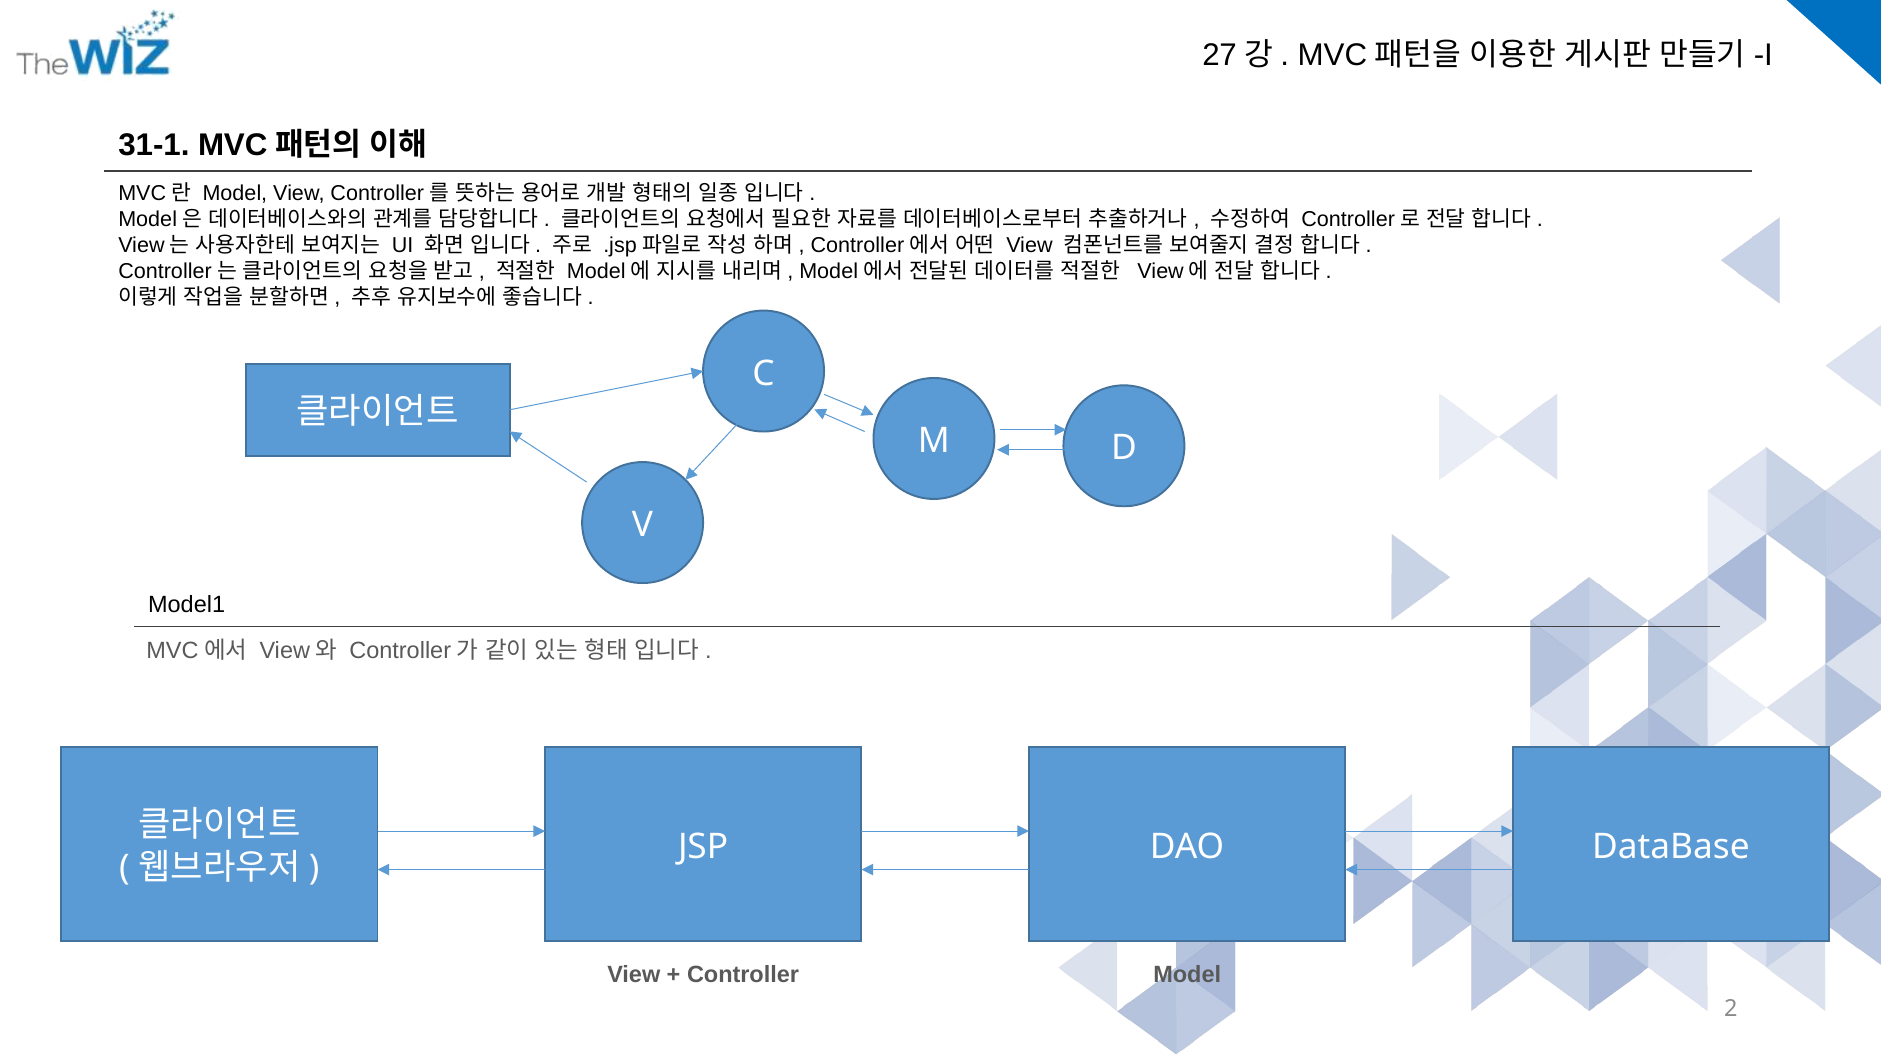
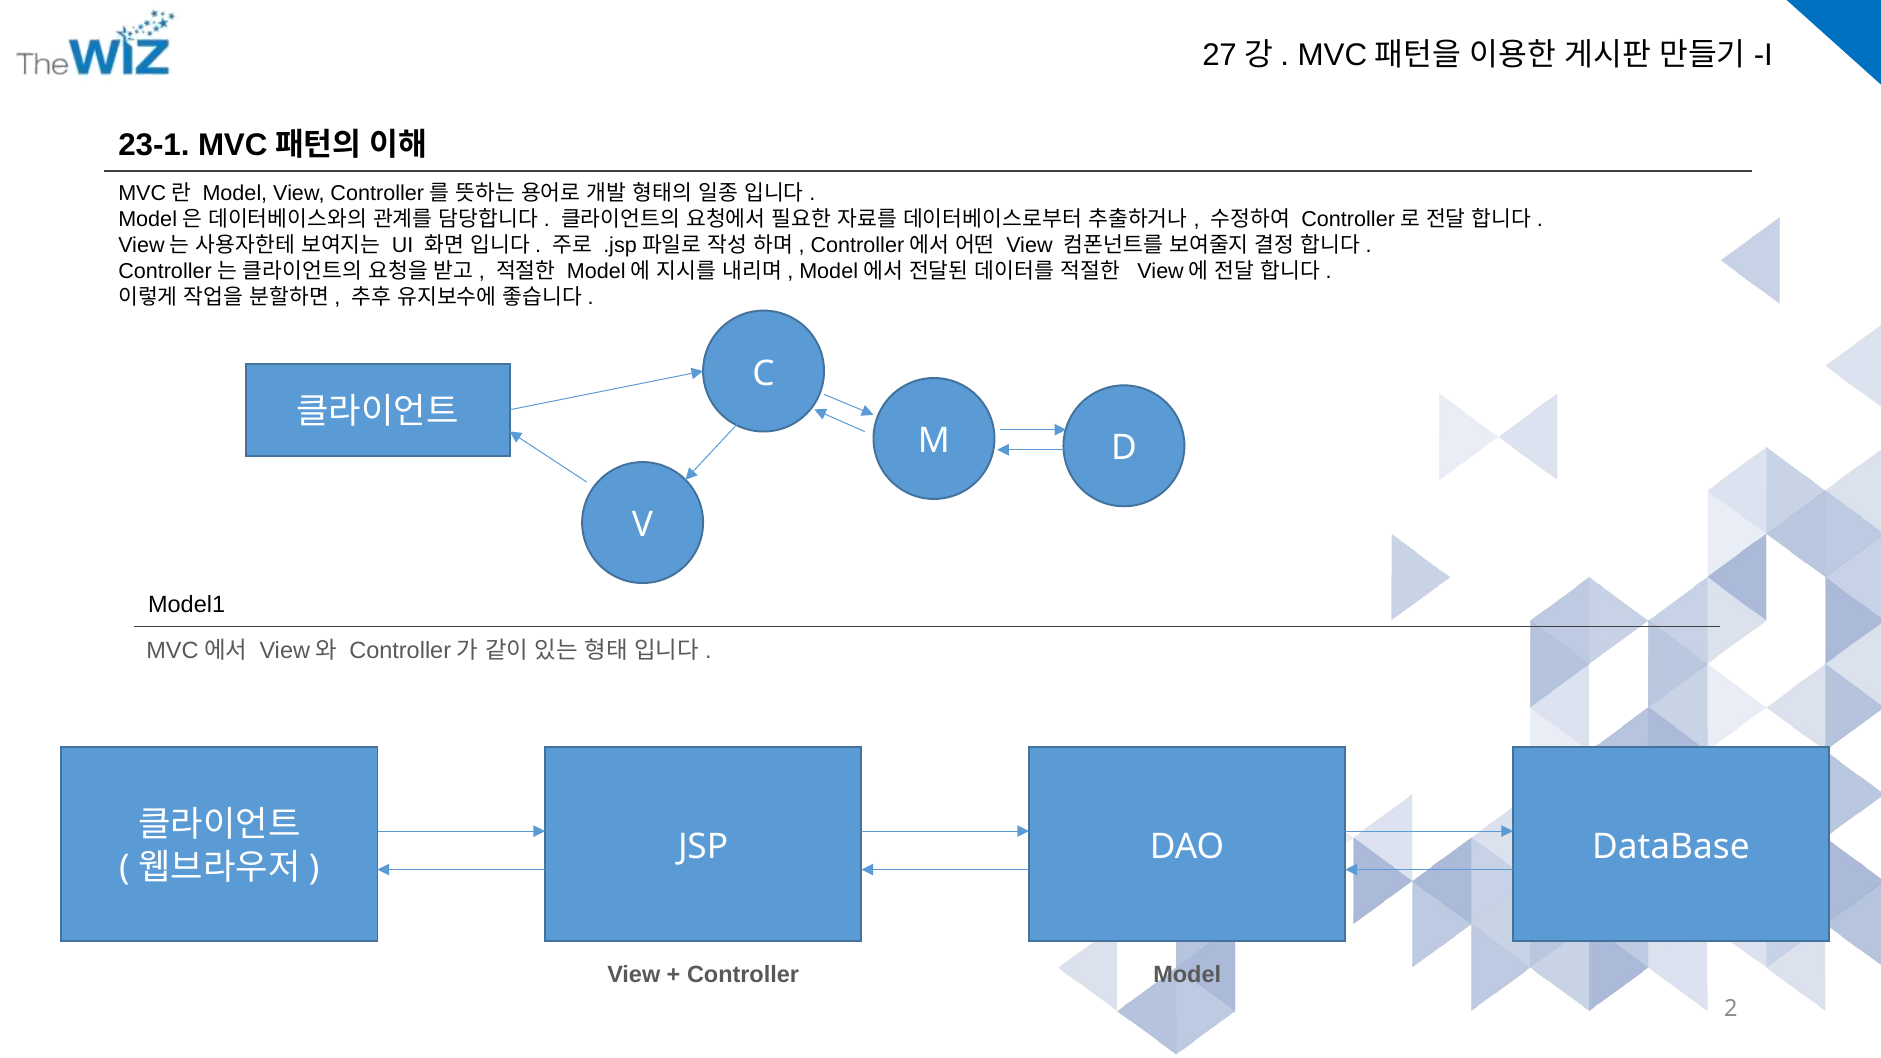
31-1: 31-1 -> 23-1
